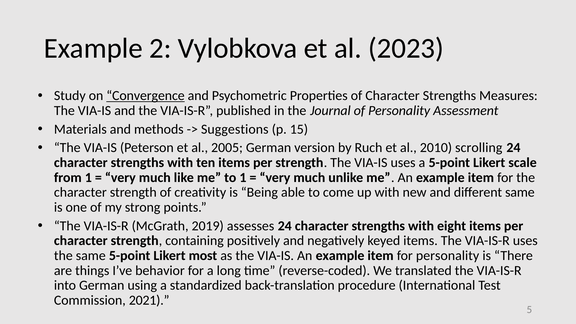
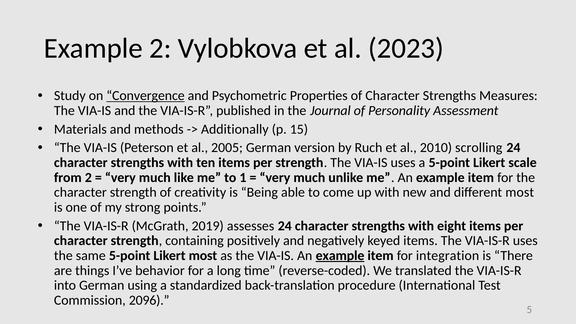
Suggestions: Suggestions -> Additionally
from 1: 1 -> 2
different same: same -> most
example at (340, 256) underline: none -> present
for personality: personality -> integration
2021: 2021 -> 2096
